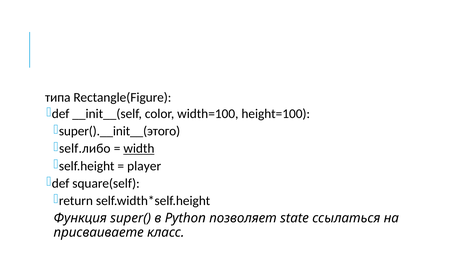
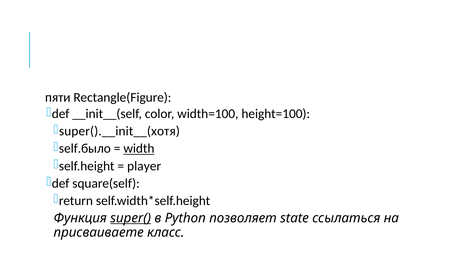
типа: типа -> пяти
super().__init__(этого: super().__init__(этого -> super().__init__(хотя
self.либо: self.либо -> self.было
super( underline: none -> present
